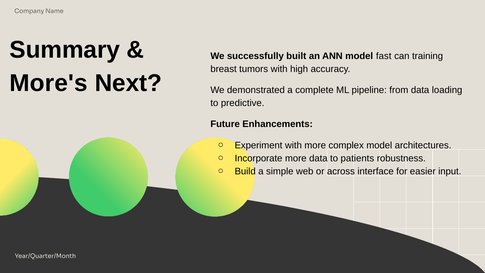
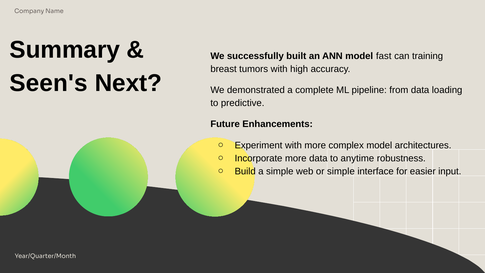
More's: More's -> Seen's
patients: patients -> anytime
or across: across -> simple
